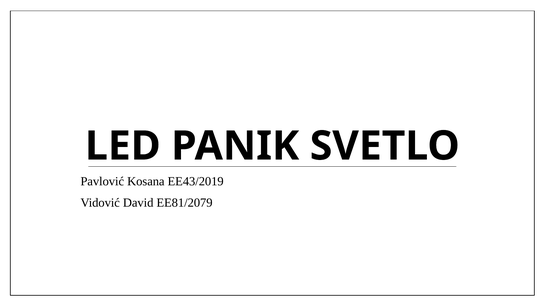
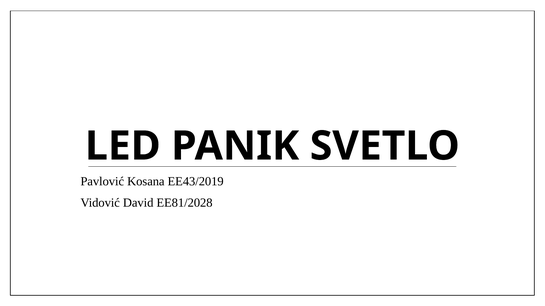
EE81/2079: EE81/2079 -> EE81/2028
